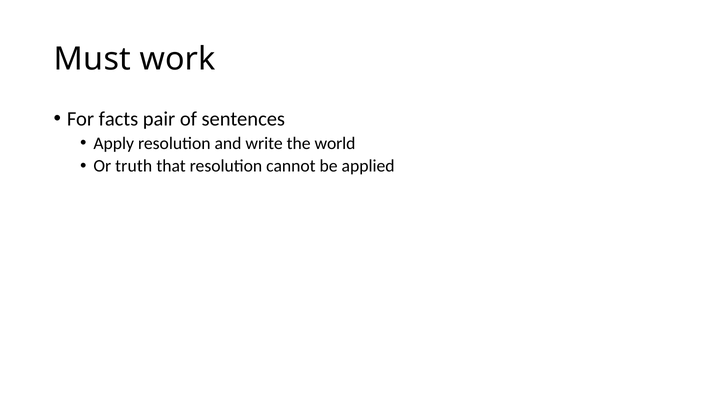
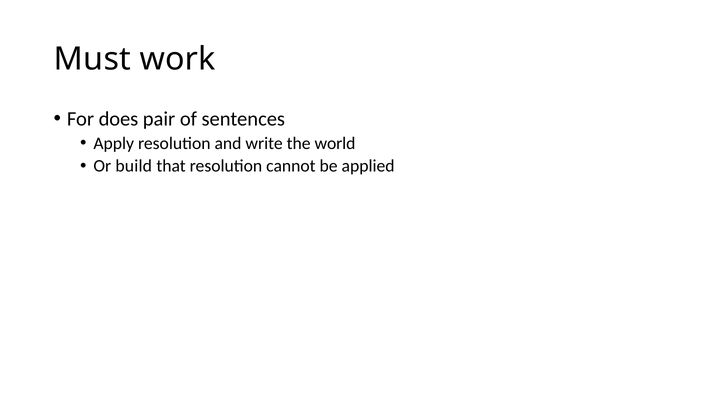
facts: facts -> does
truth: truth -> build
